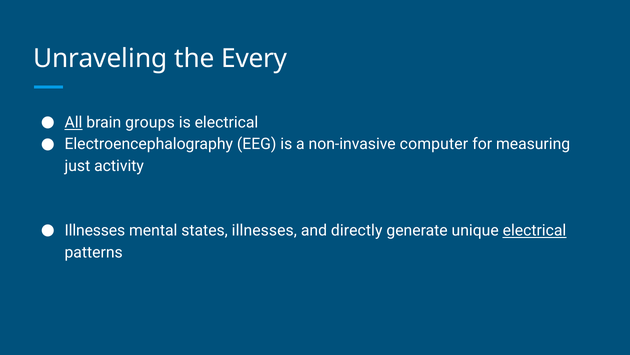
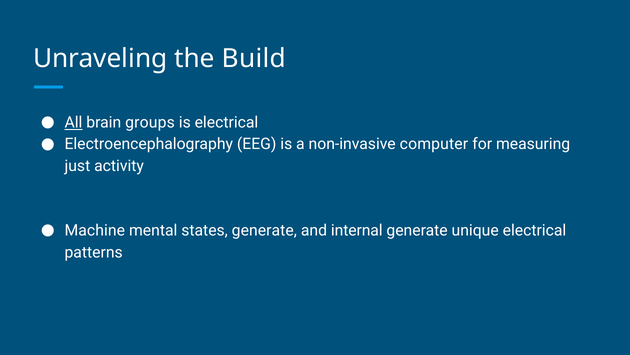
Every: Every -> Build
Illnesses at (95, 230): Illnesses -> Machine
states illnesses: illnesses -> generate
directly: directly -> internal
electrical at (534, 230) underline: present -> none
